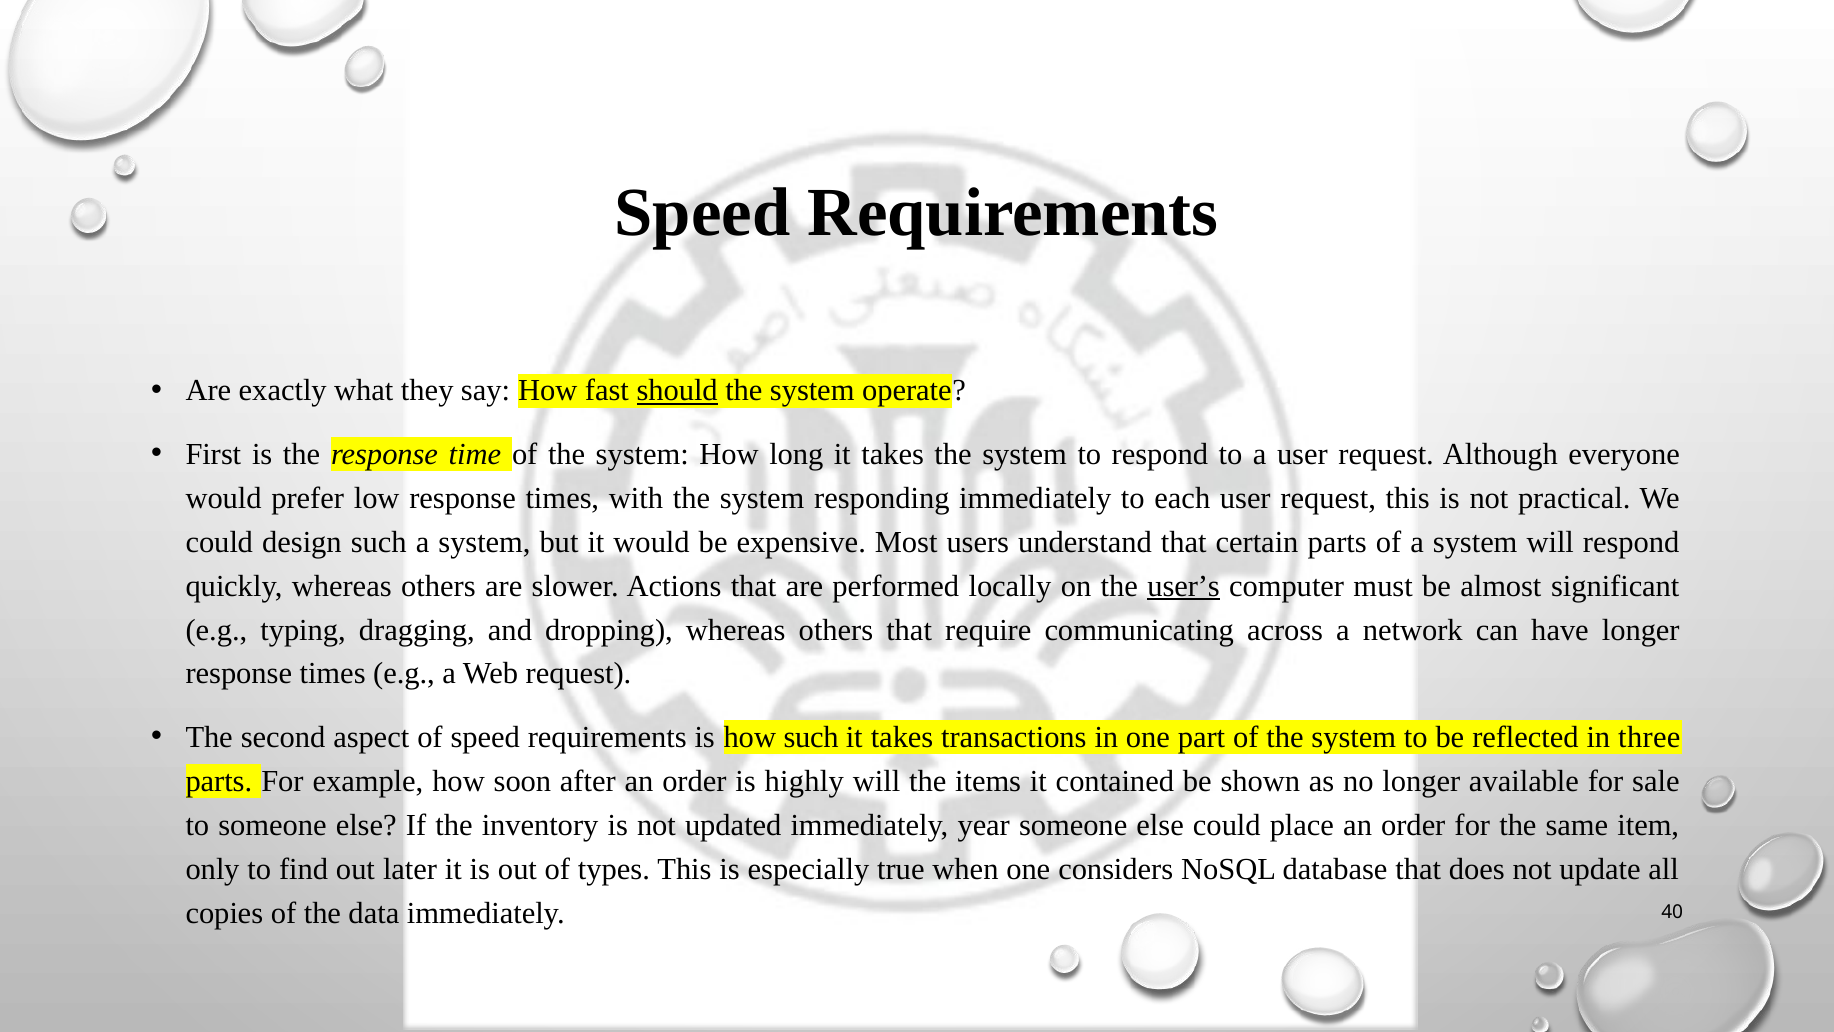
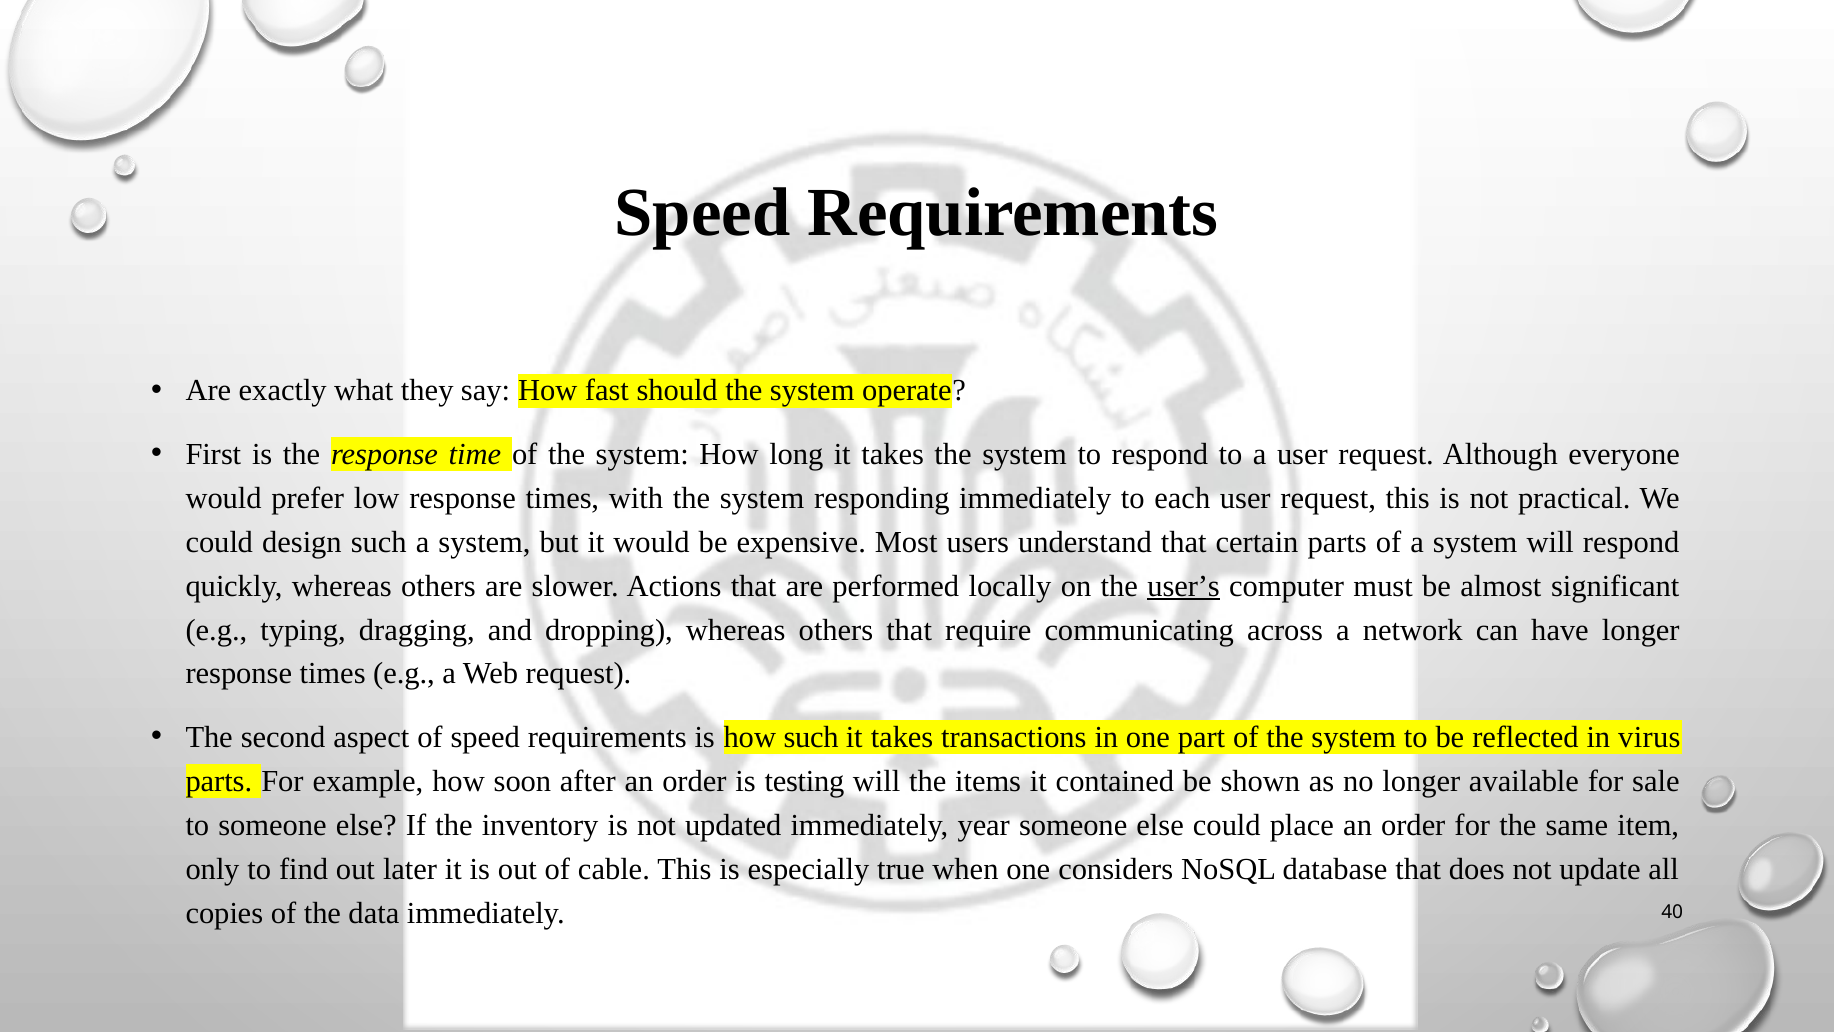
should underline: present -> none
three: three -> virus
highly: highly -> testing
types: types -> cable
